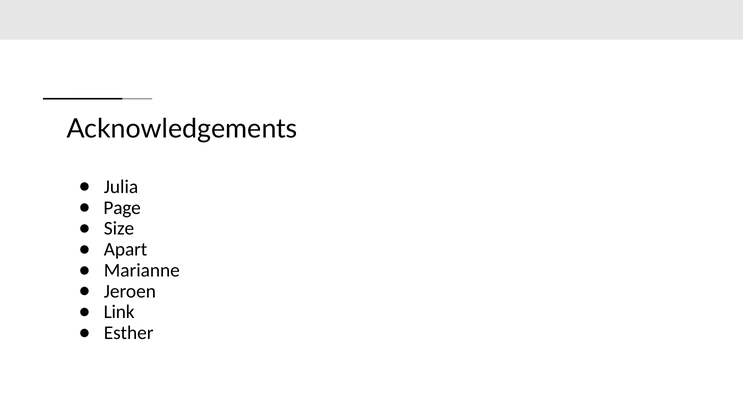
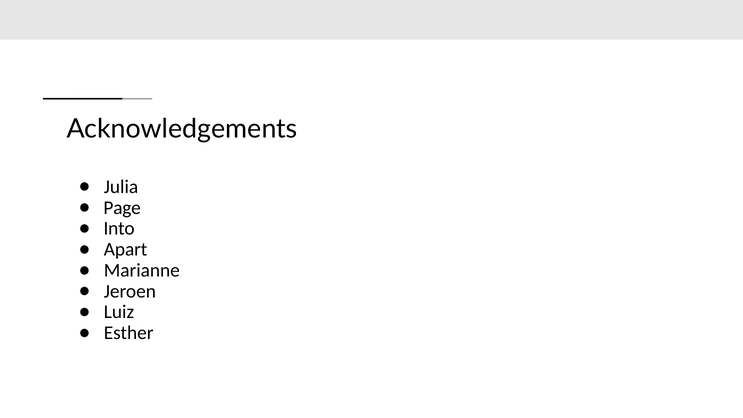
Size: Size -> Into
Link: Link -> Luiz
